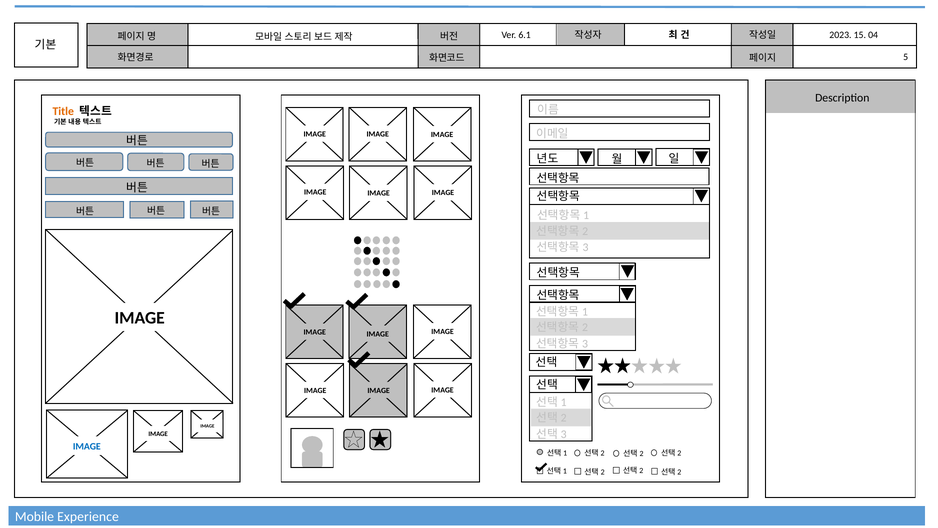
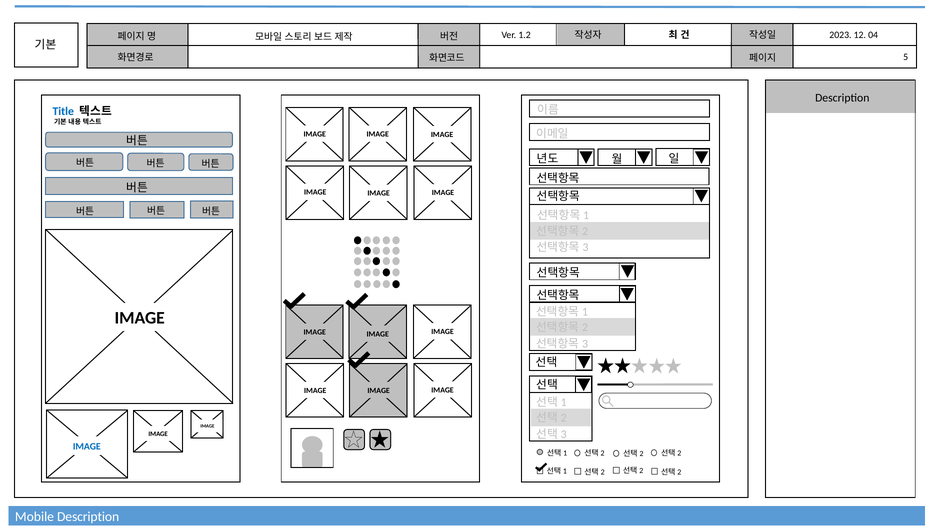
6.1: 6.1 -> 1.2
15: 15 -> 12
Title colour: orange -> blue
Mobile Experience: Experience -> Description
